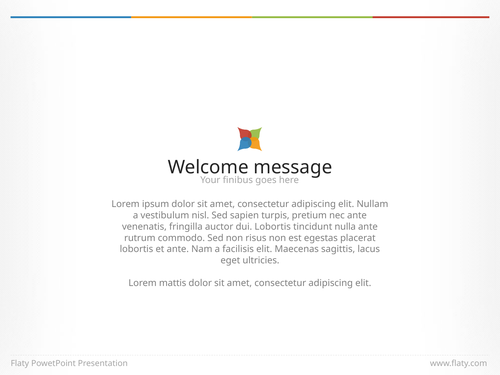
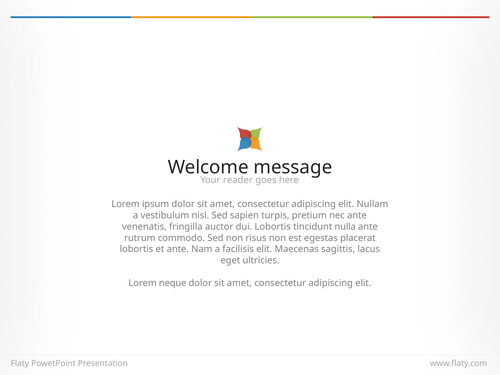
finibus: finibus -> reader
mattis: mattis -> neque
